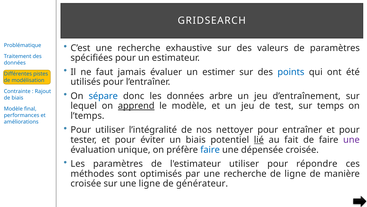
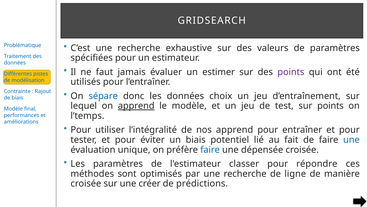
points at (291, 72) colour: blue -> purple
arbre: arbre -> choix
sur temps: temps -> points
nos nettoyer: nettoyer -> apprend
lié underline: present -> none
une at (351, 139) colour: purple -> blue
l'estimateur utiliser: utiliser -> classer
une ligne: ligne -> créer
générateur: générateur -> prédictions
